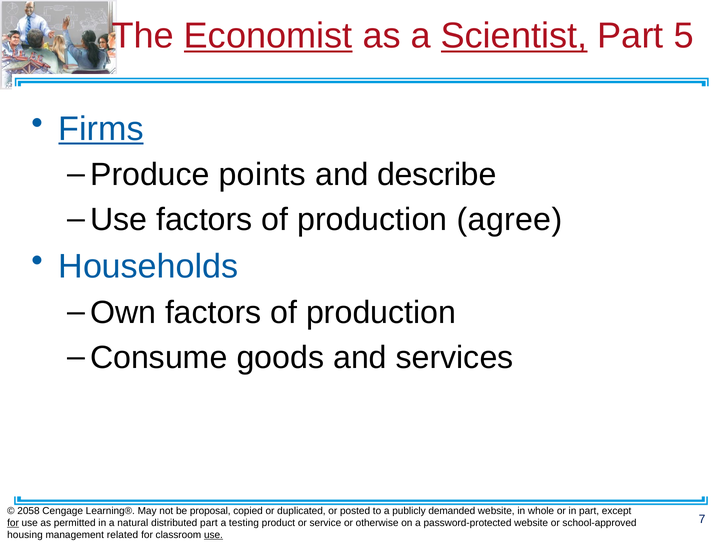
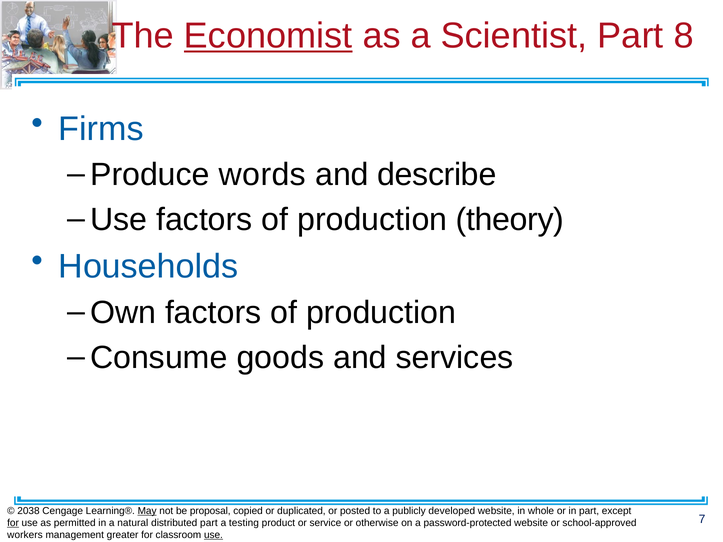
Scientist underline: present -> none
5: 5 -> 8
Firms underline: present -> none
points: points -> words
agree: agree -> theory
2058: 2058 -> 2038
May underline: none -> present
demanded: demanded -> developed
housing: housing -> workers
related: related -> greater
